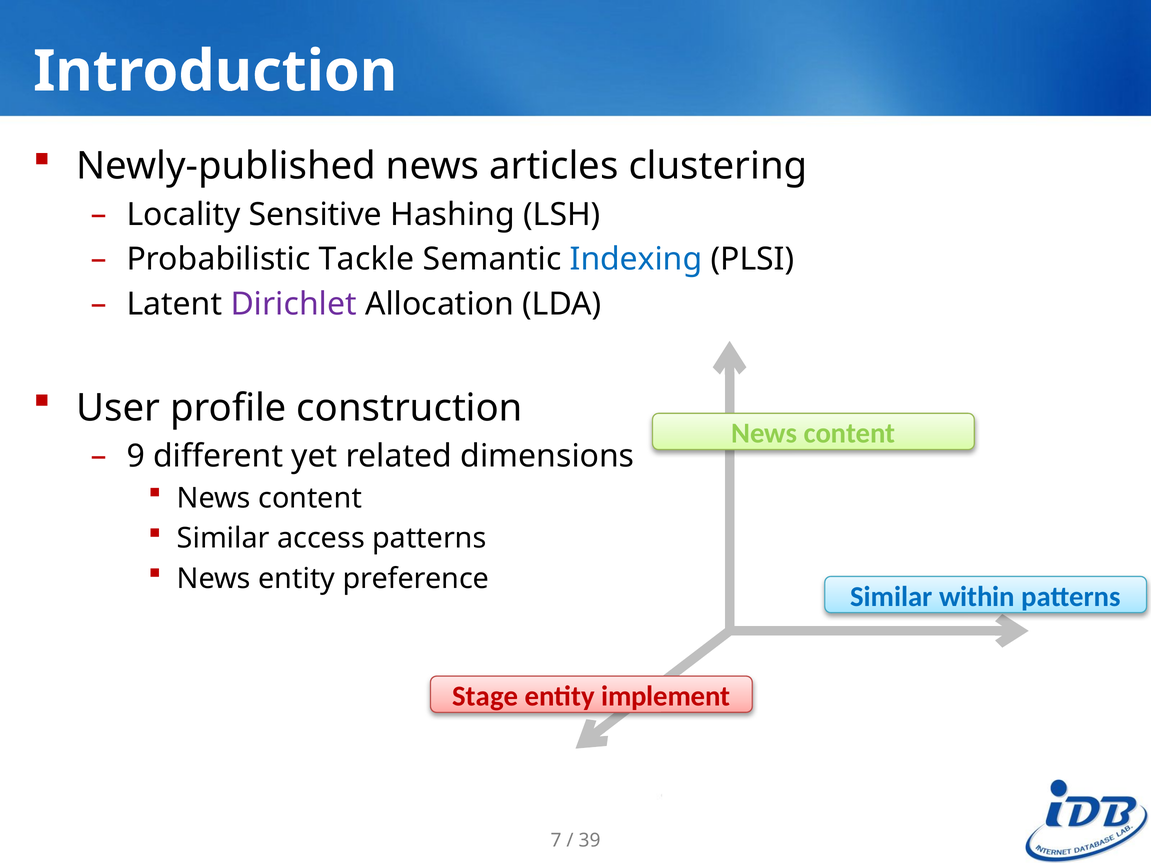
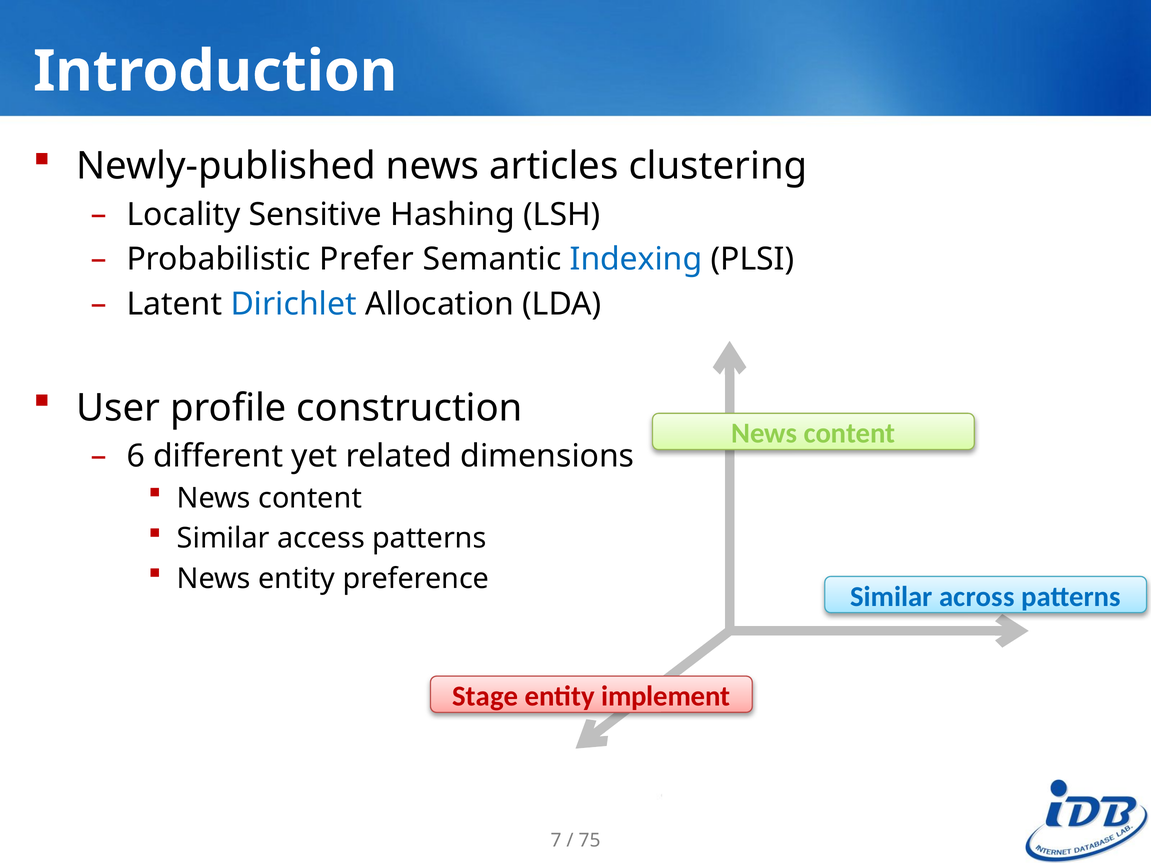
Tackle: Tackle -> Prefer
Dirichlet colour: purple -> blue
9: 9 -> 6
within: within -> across
39: 39 -> 75
